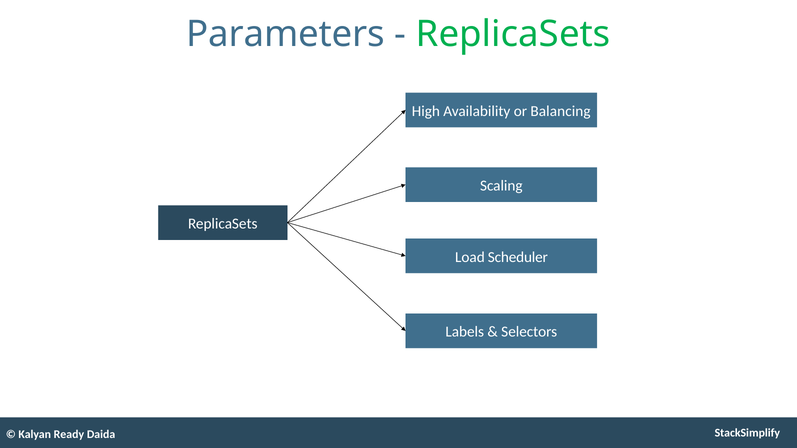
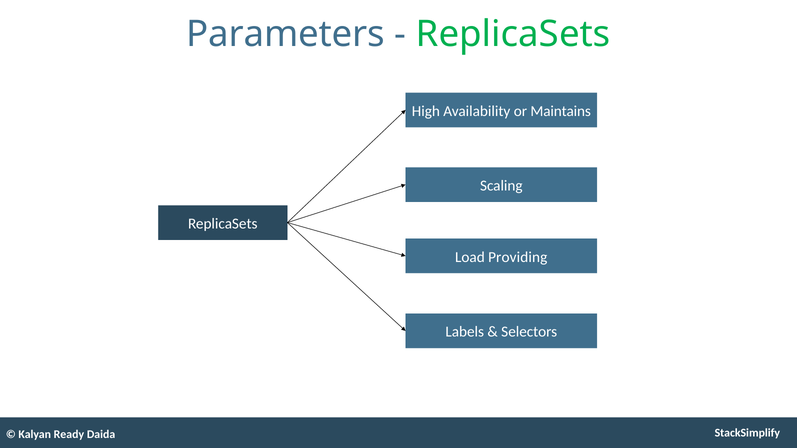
Balancing: Balancing -> Maintains
Scheduler: Scheduler -> Providing
